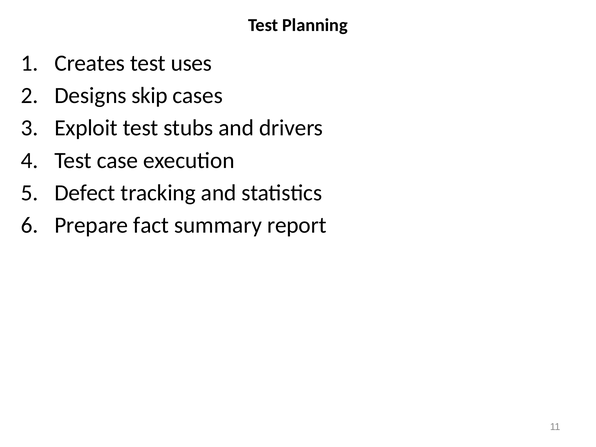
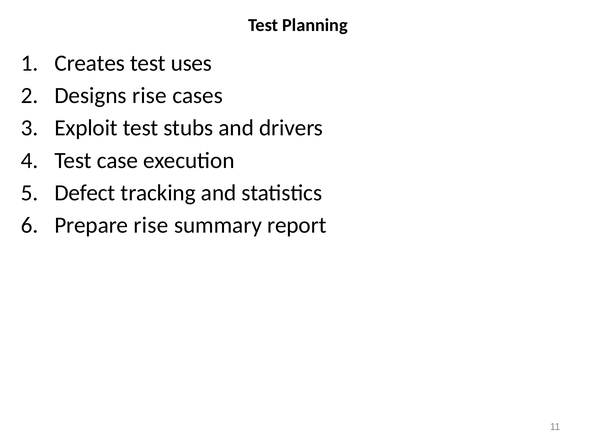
Designs skip: skip -> rise
Prepare fact: fact -> rise
